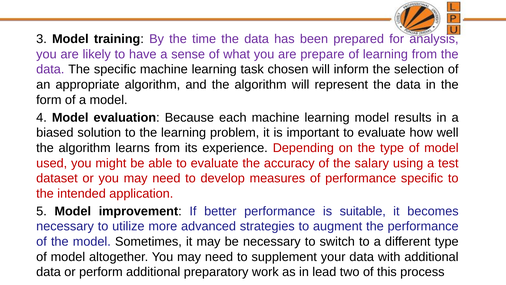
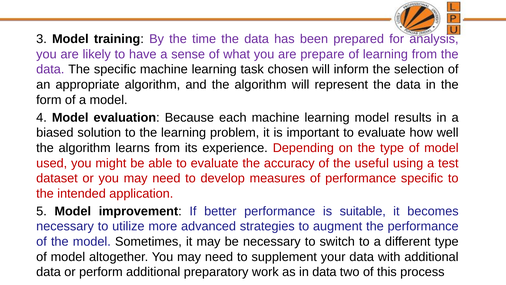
salary: salary -> useful
in lead: lead -> data
